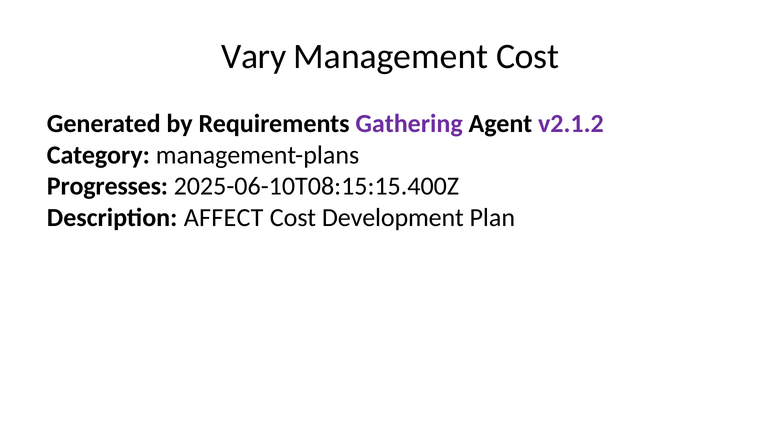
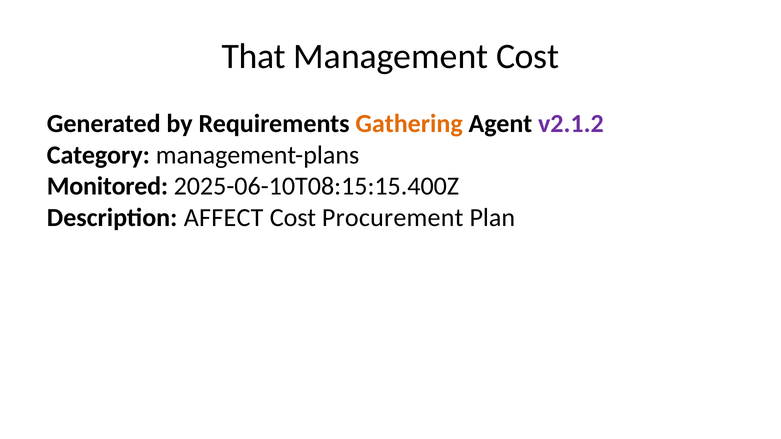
Vary: Vary -> That
Gathering colour: purple -> orange
Progresses: Progresses -> Monitored
Development: Development -> Procurement
